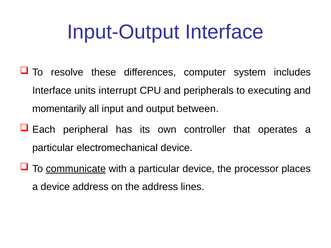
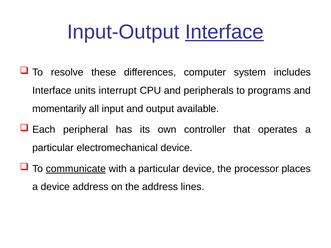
Interface at (224, 32) underline: none -> present
executing: executing -> programs
between: between -> available
